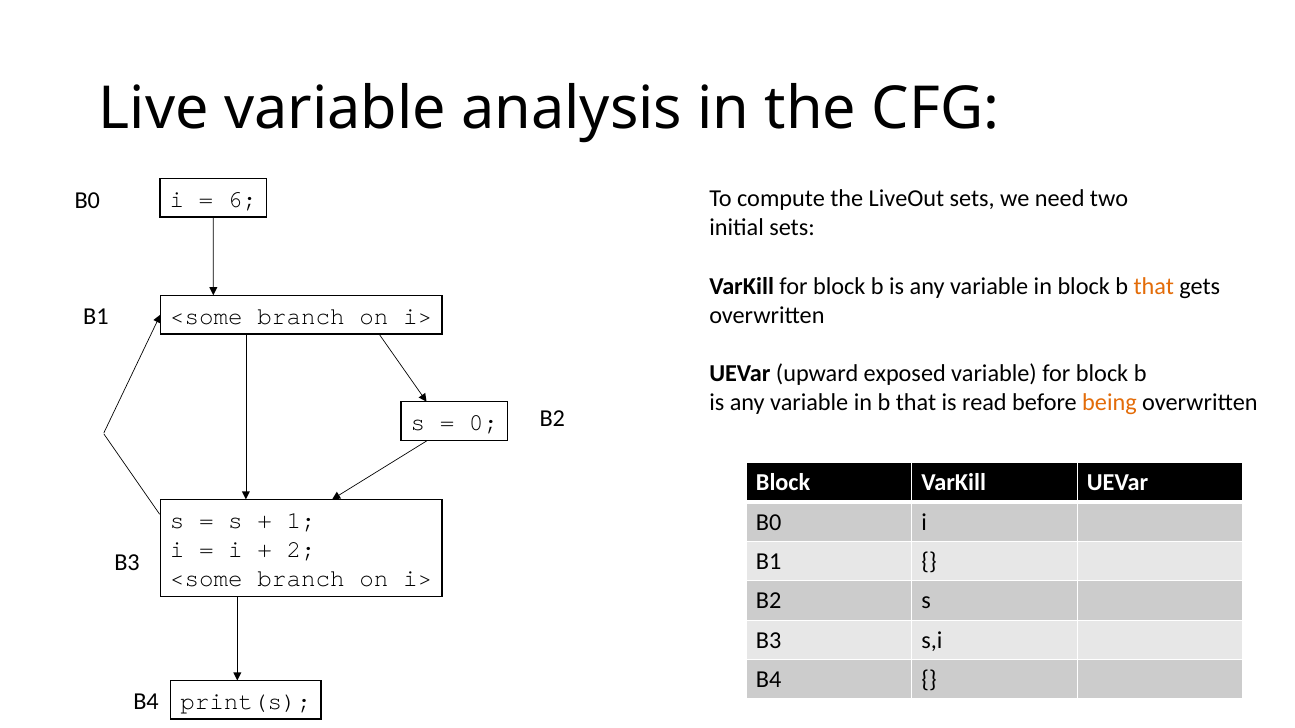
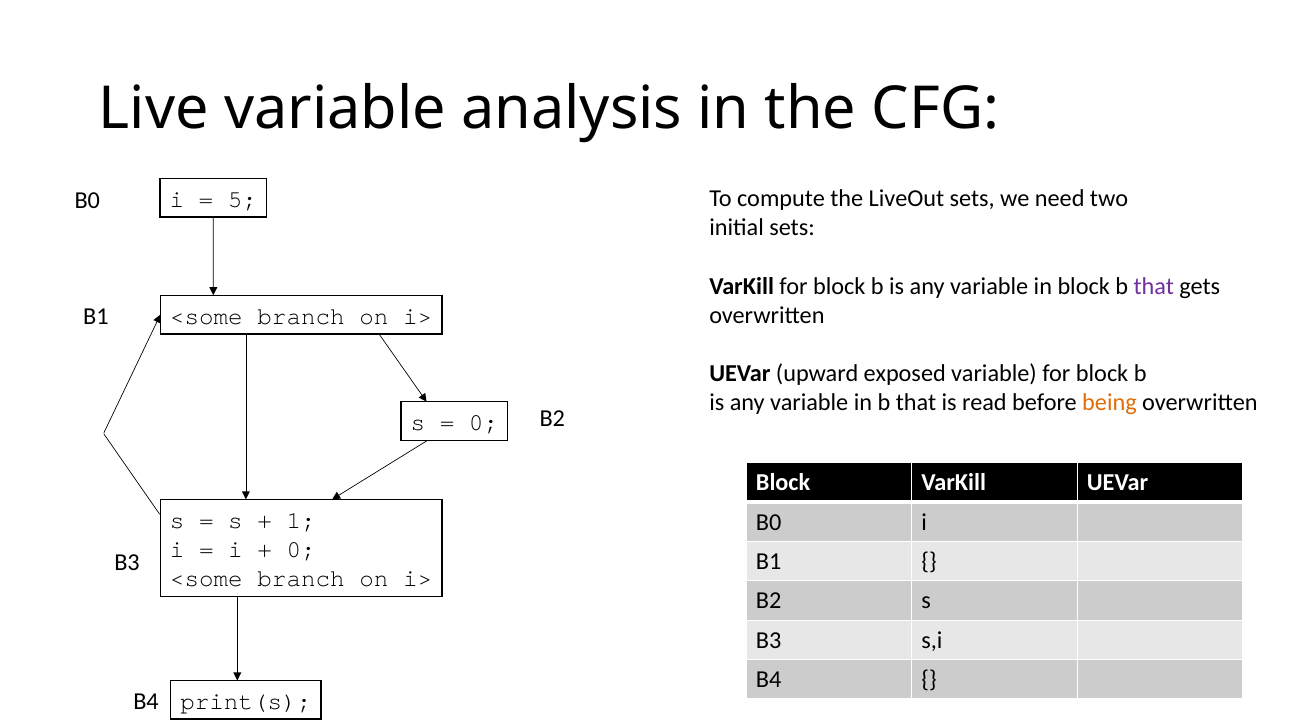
6: 6 -> 5
that at (1154, 286) colour: orange -> purple
2 at (301, 550): 2 -> 0
